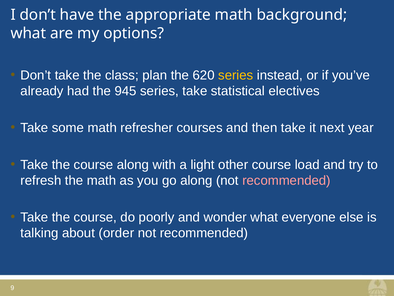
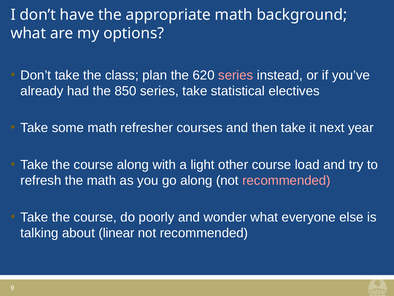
series at (236, 75) colour: yellow -> pink
945: 945 -> 850
order: order -> linear
